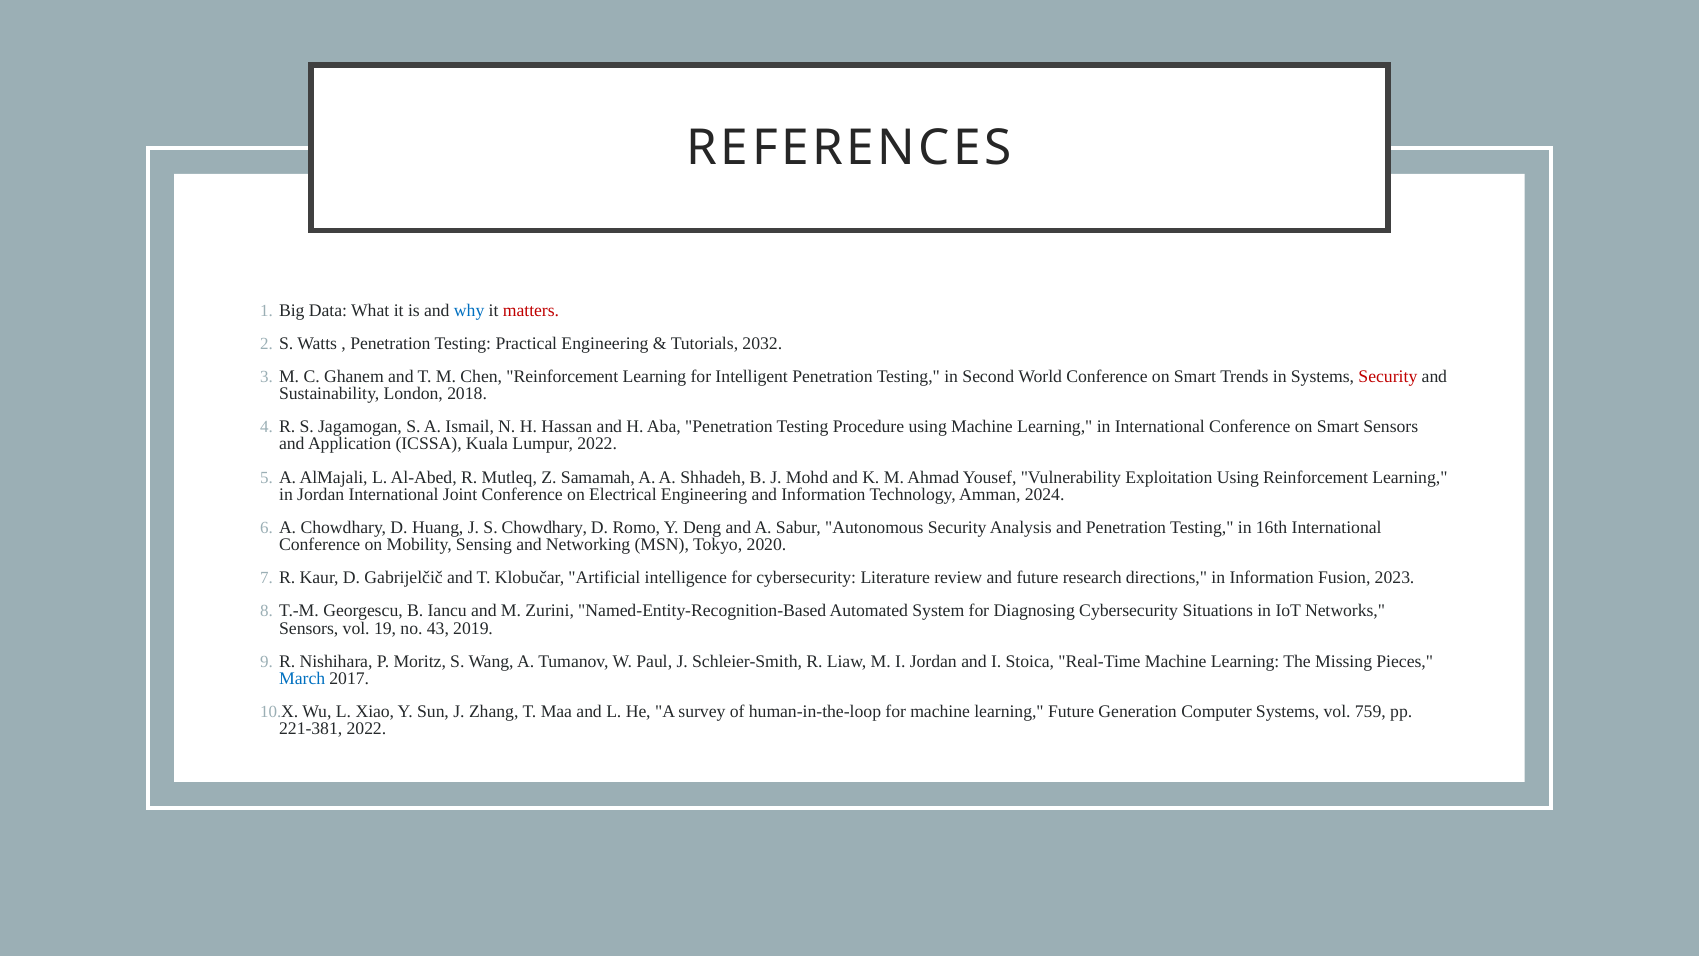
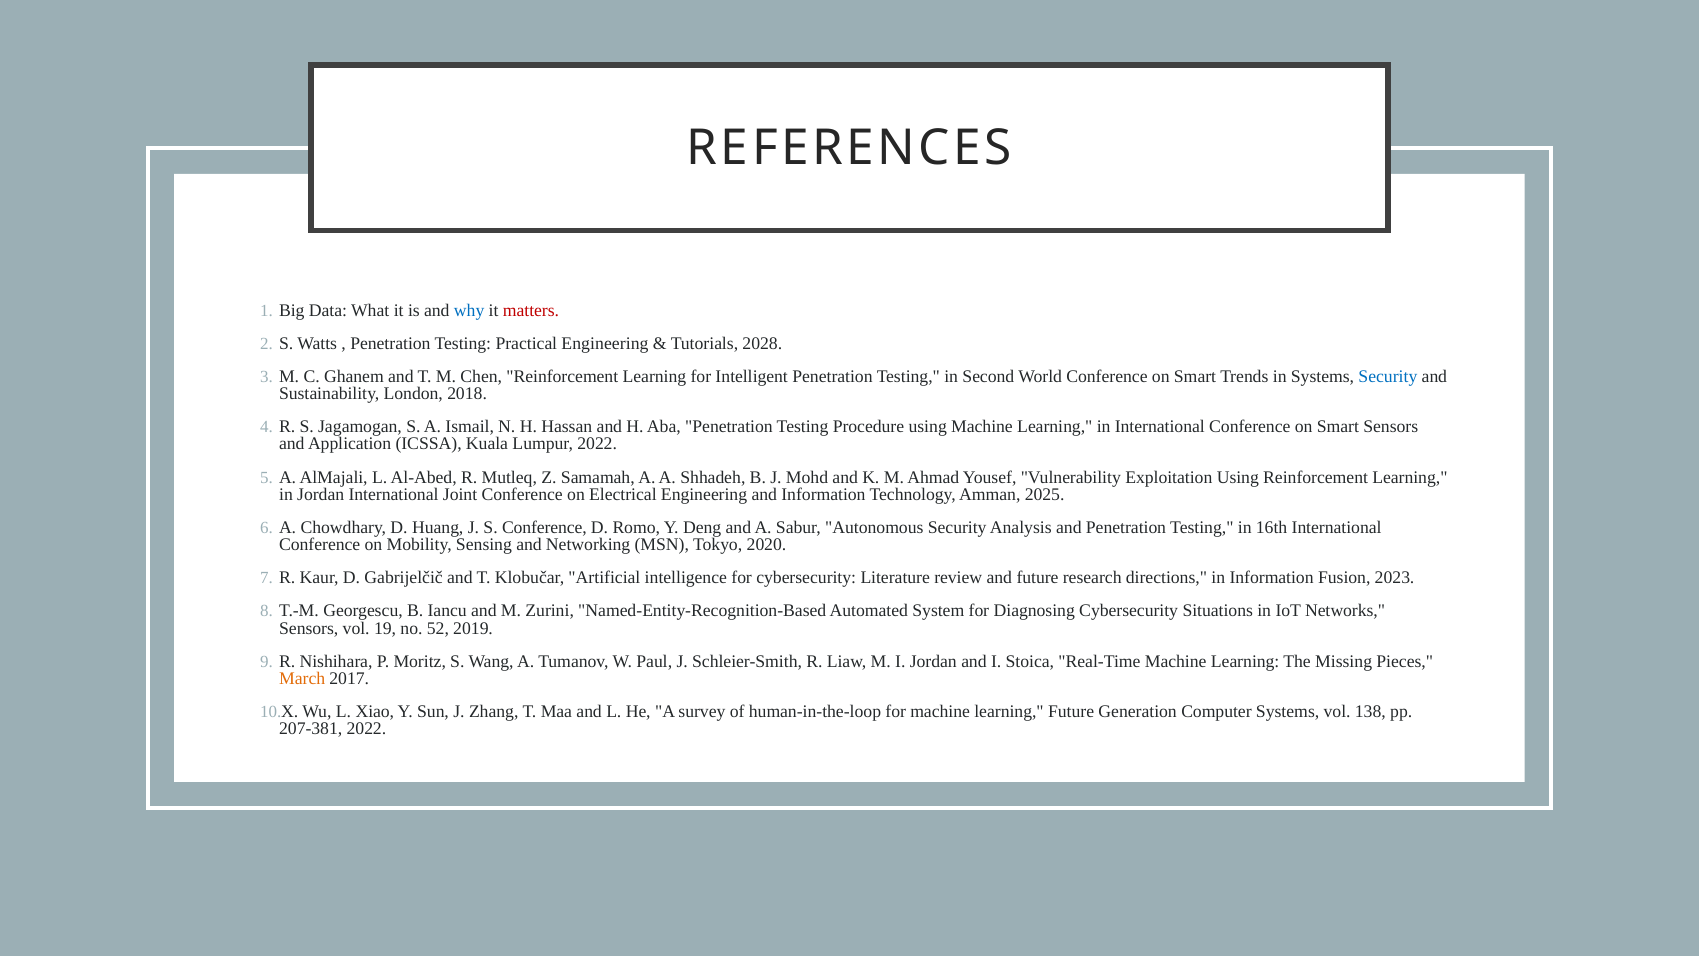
2032: 2032 -> 2028
Security at (1388, 376) colour: red -> blue
2024: 2024 -> 2025
S Chowdhary: Chowdhary -> Conference
43: 43 -> 52
March colour: blue -> orange
759: 759 -> 138
221-381: 221-381 -> 207-381
